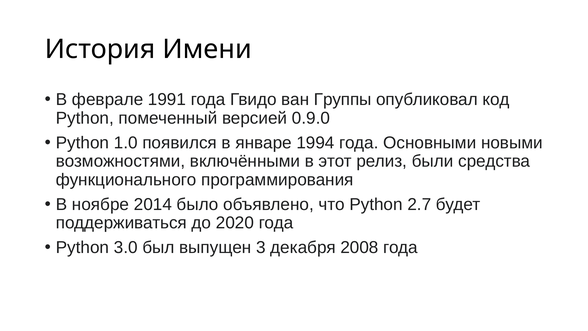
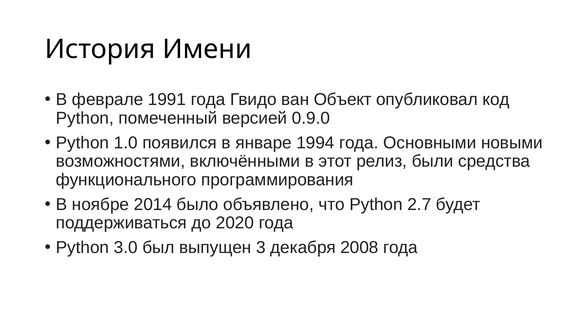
Группы: Группы -> Объект
